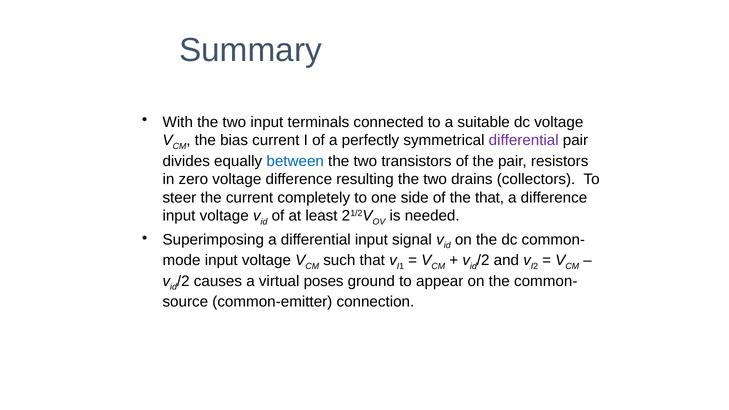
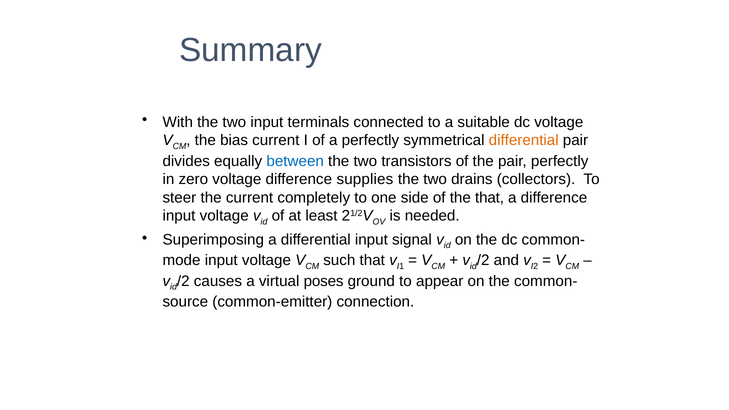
differential at (524, 140) colour: purple -> orange
pair resistors: resistors -> perfectly
resulting: resulting -> supplies
